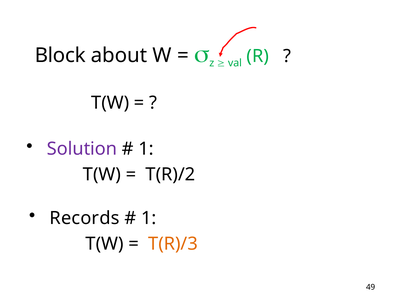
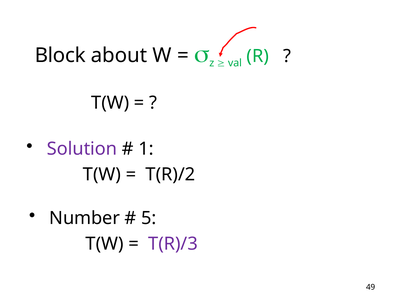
Records: Records -> Number
1 at (149, 219): 1 -> 5
T(R)/3 colour: orange -> purple
